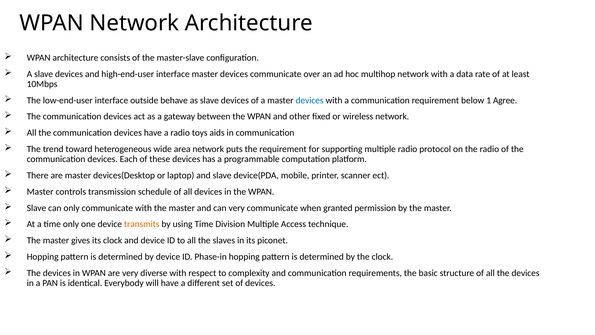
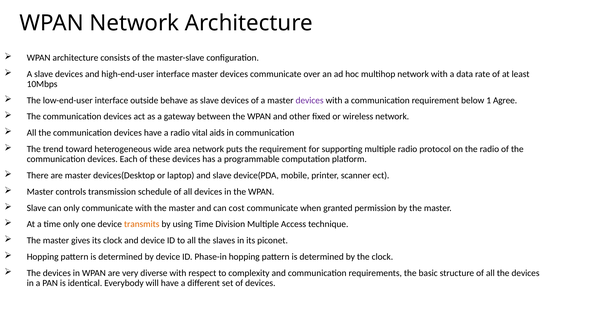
devices at (310, 100) colour: blue -> purple
toys: toys -> vital
can very: very -> cost
